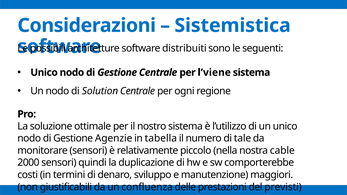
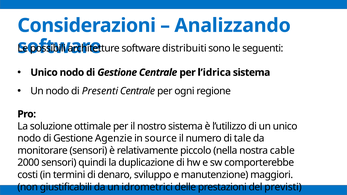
Sistemistica: Sistemistica -> Analizzando
l’viene: l’viene -> l’idrica
Solution: Solution -> Presenti
tabella: tabella -> source
confluenza: confluenza -> idrometrici
